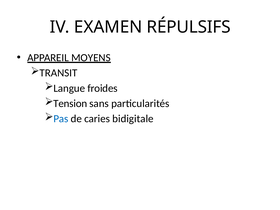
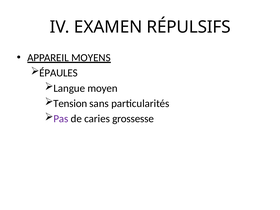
TRANSIT: TRANSIT -> ÉPAULES
froides: froides -> moyen
Pas colour: blue -> purple
bidigitale: bidigitale -> grossesse
